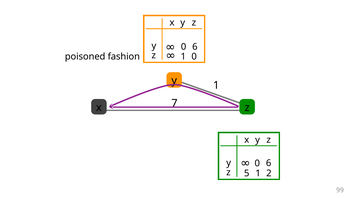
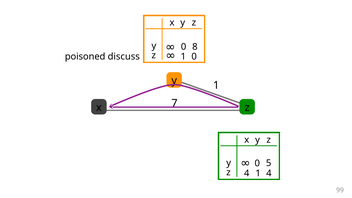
6 at (195, 47): 6 -> 8
fashion: fashion -> discuss
6 at (269, 163): 6 -> 5
z 5: 5 -> 4
1 2: 2 -> 4
